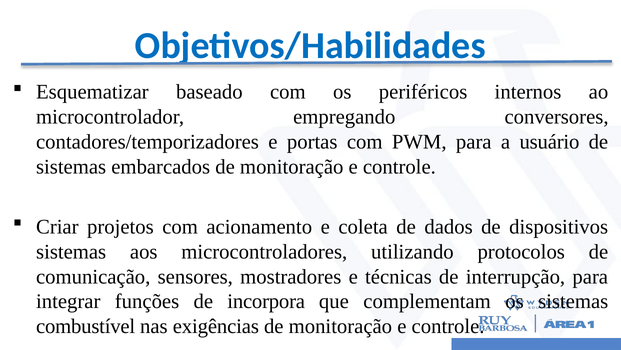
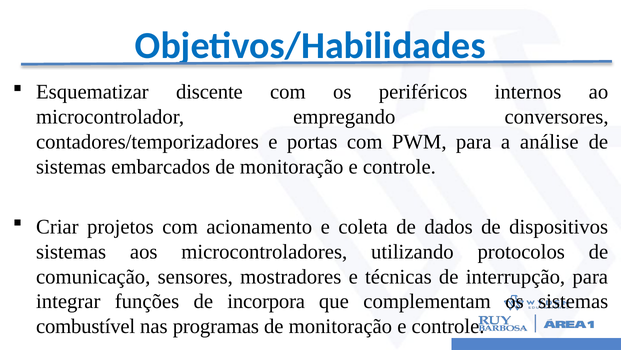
baseado: baseado -> discente
usuário: usuário -> análise
exigências: exigências -> programas
